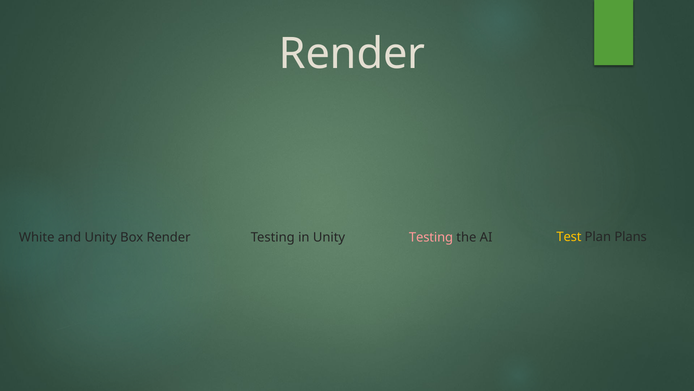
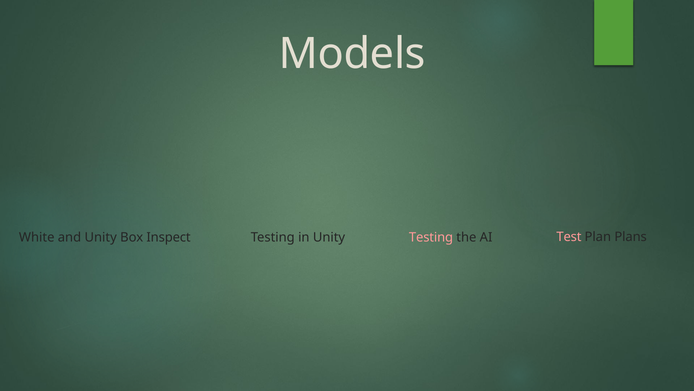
Render at (352, 54): Render -> Models
Box Render: Render -> Inspect
Test colour: yellow -> pink
